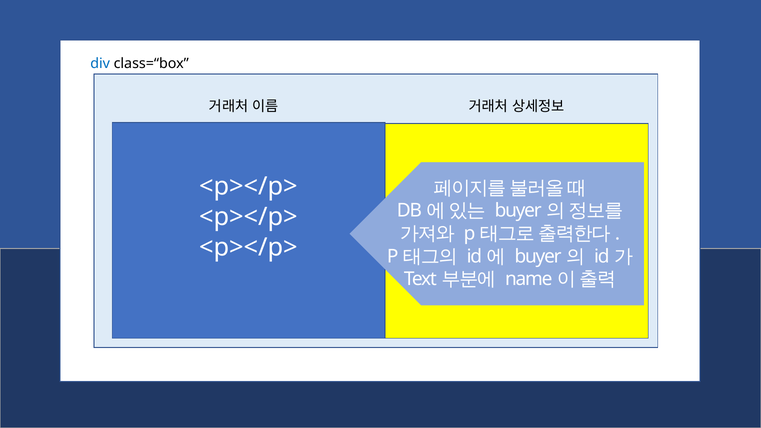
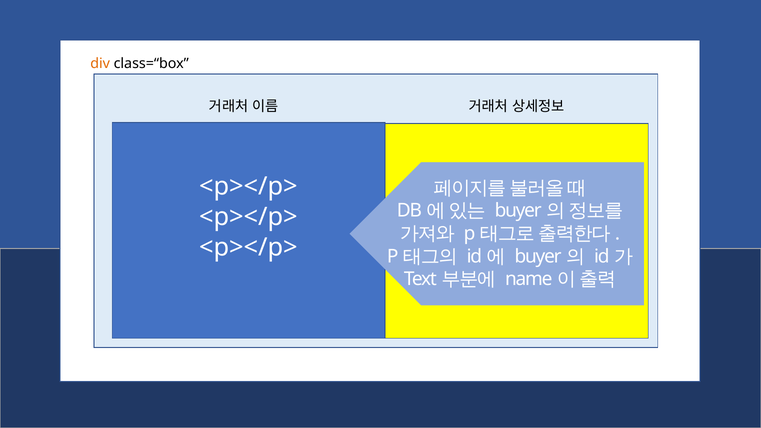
div colour: blue -> orange
